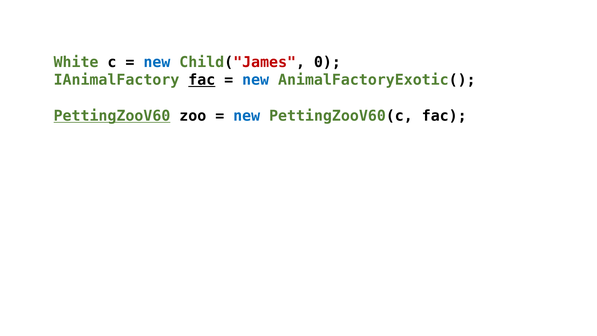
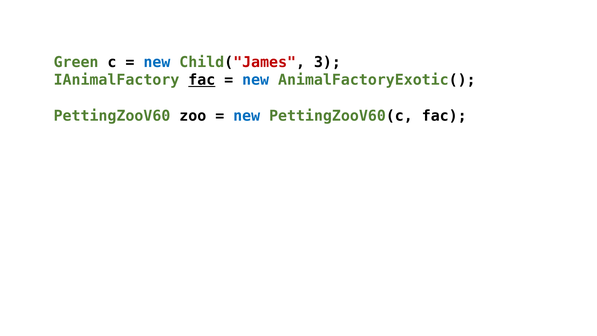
White: White -> Green
0: 0 -> 3
PettingZooV60 underline: present -> none
